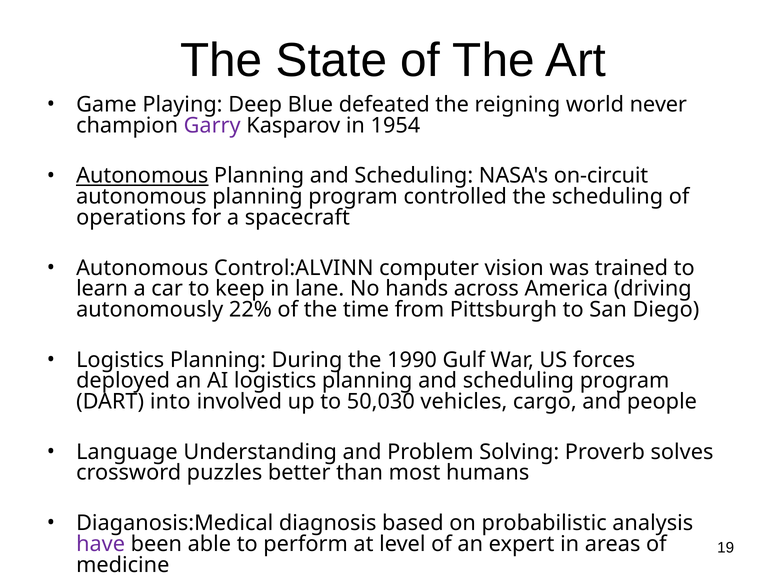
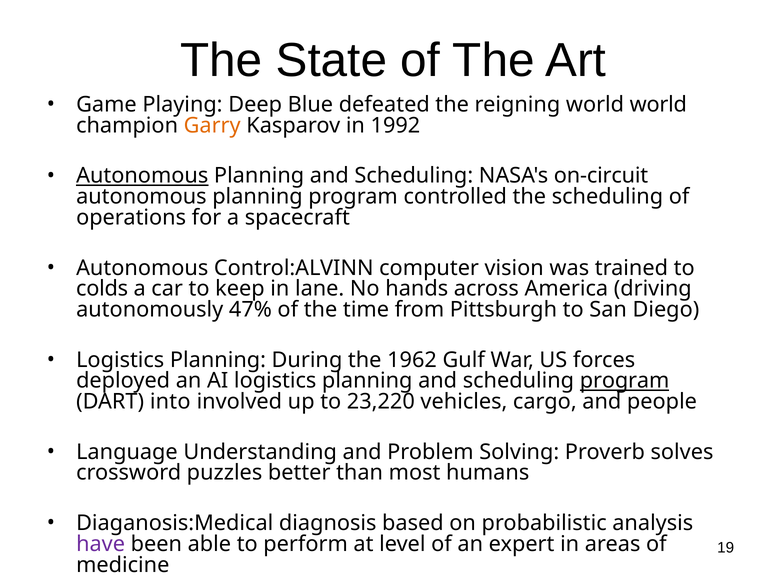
world never: never -> world
Garry colour: purple -> orange
1954: 1954 -> 1992
learn: learn -> colds
22%: 22% -> 47%
1990: 1990 -> 1962
program at (625, 381) underline: none -> present
50,030: 50,030 -> 23,220
